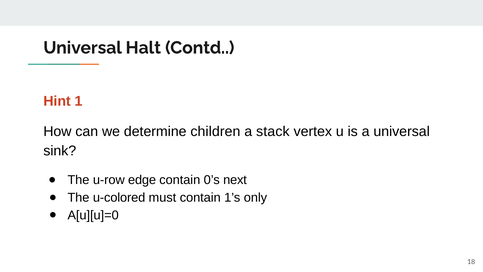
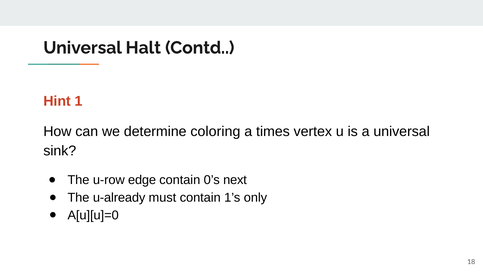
children: children -> coloring
stack: stack -> times
u-colored: u-colored -> u-already
